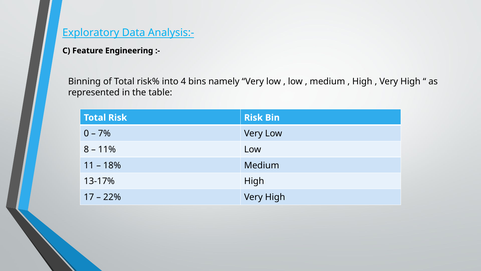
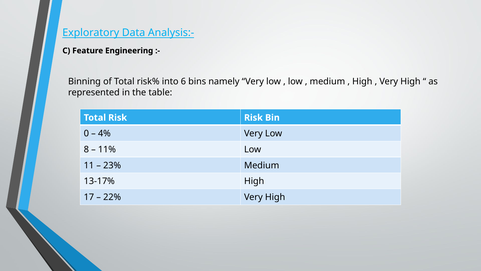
4: 4 -> 6
7%: 7% -> 4%
18%: 18% -> 23%
